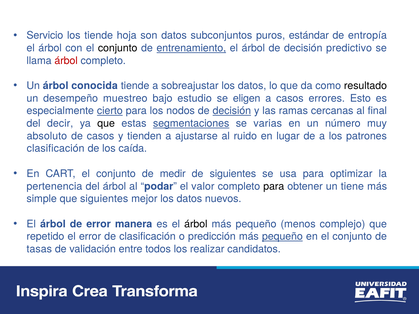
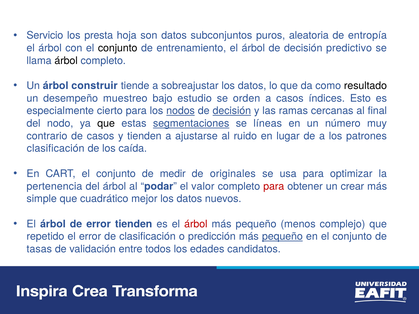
los tiende: tiende -> presta
estándar: estándar -> aleatoria
entrenamiento underline: present -> none
árbol at (66, 61) colour: red -> black
conocida: conocida -> construir
eligen: eligen -> orden
errores: errores -> índices
cierto underline: present -> none
nodos underline: none -> present
decir: decir -> nodo
varias: varias -> líneas
absoluto: absoluto -> contrario
de siguientes: siguientes -> originales
para at (274, 186) colour: black -> red
tiene: tiene -> crear
que siguientes: siguientes -> cuadrático
error manera: manera -> tienden
árbol at (196, 224) colour: black -> red
realizar: realizar -> edades
